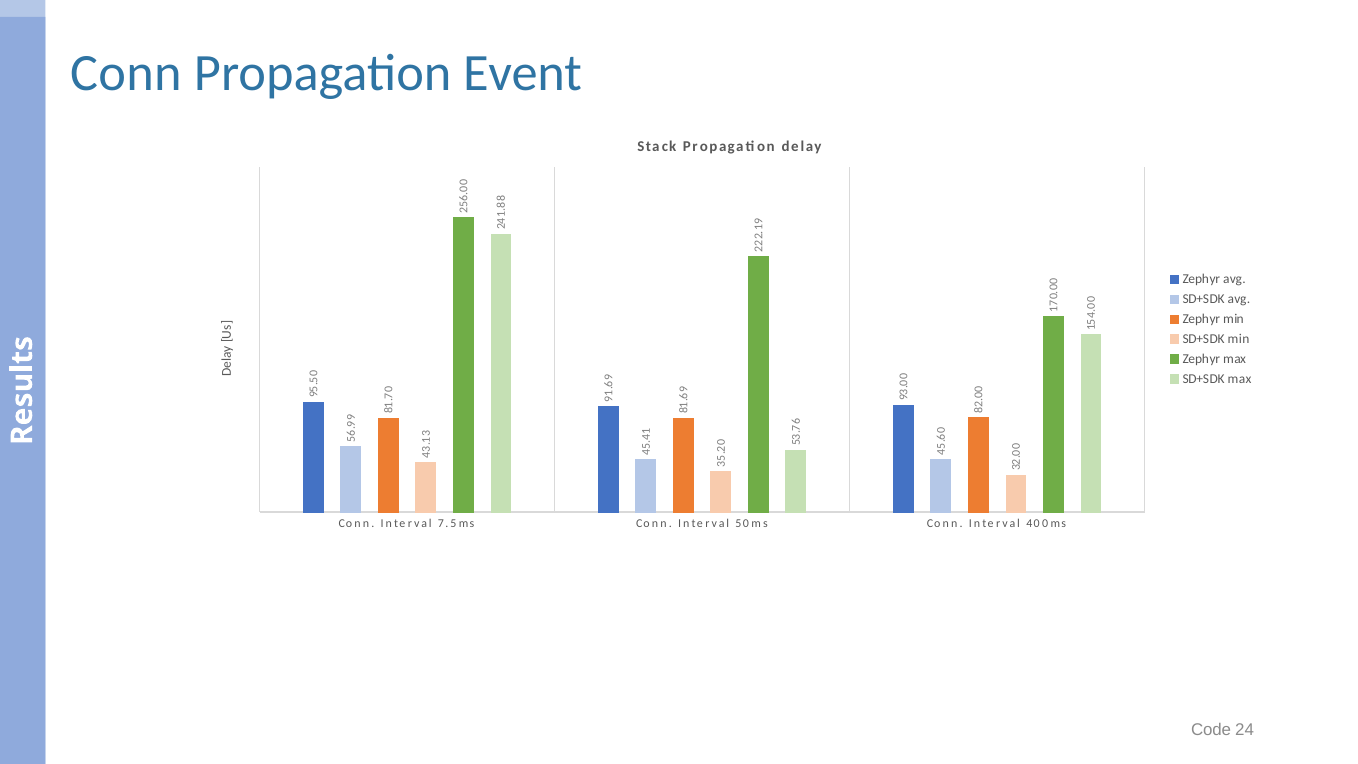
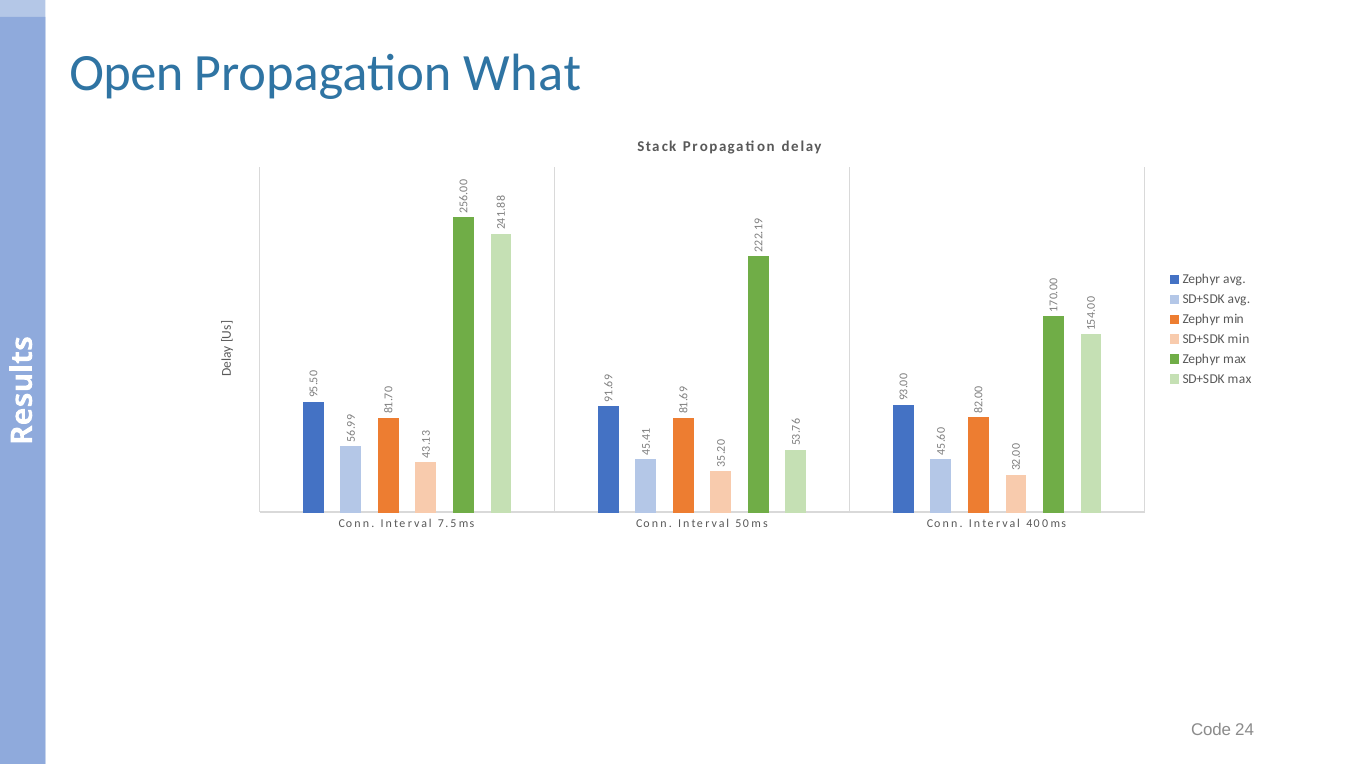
Conn at (126, 73): Conn -> Open
Event: Event -> What
